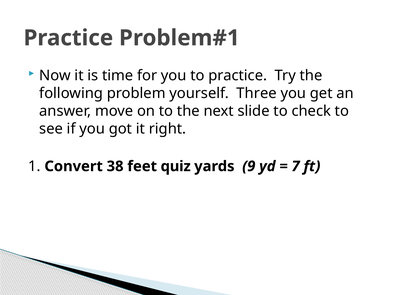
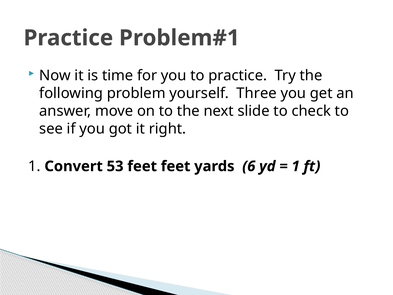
38: 38 -> 53
feet quiz: quiz -> feet
9: 9 -> 6
7 at (296, 166): 7 -> 1
